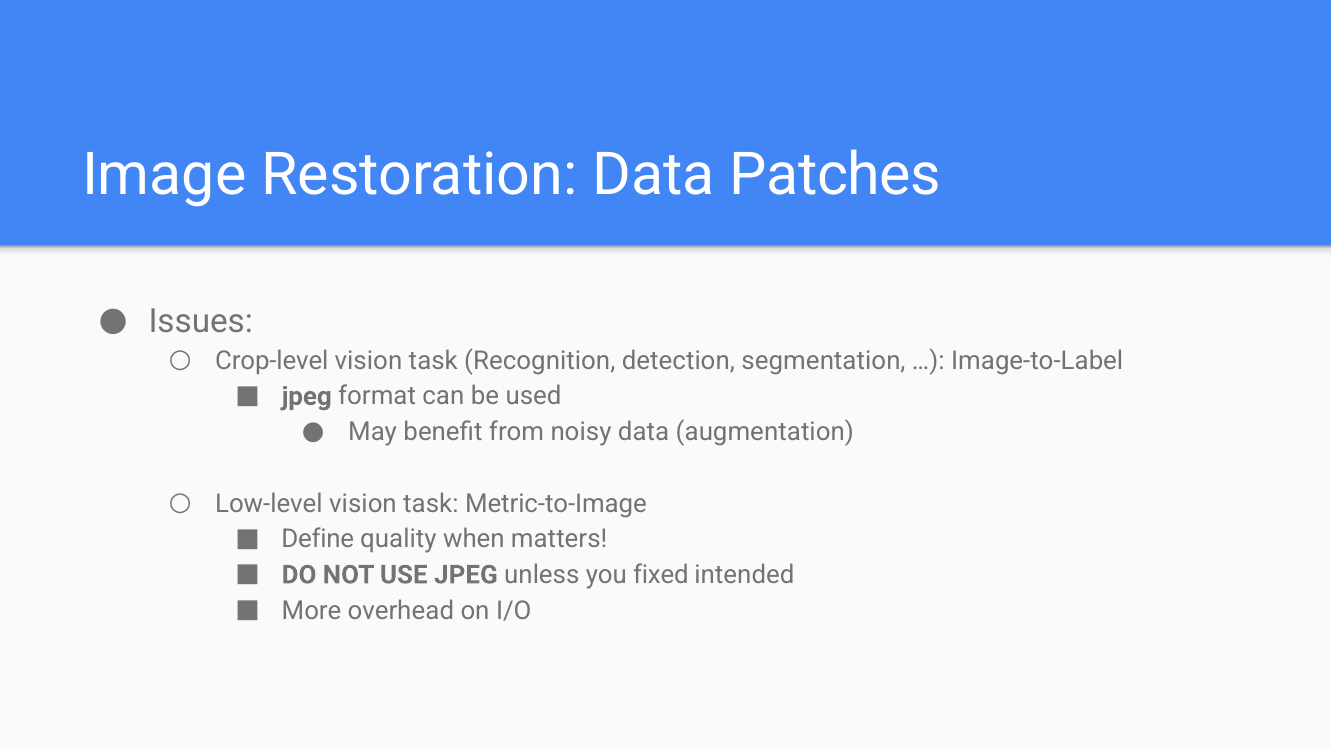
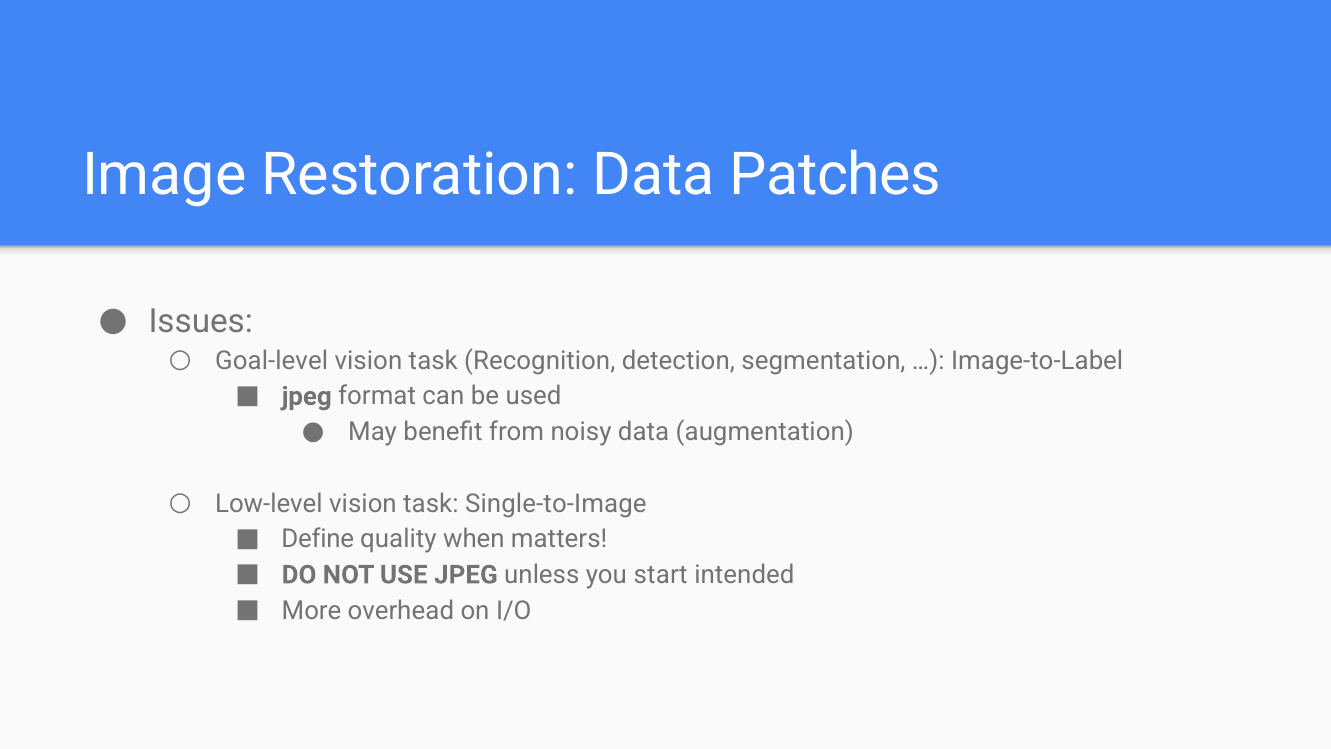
Crop-level: Crop-level -> Goal-level
Metric-to-Image: Metric-to-Image -> Single-to-Image
fixed: fixed -> start
